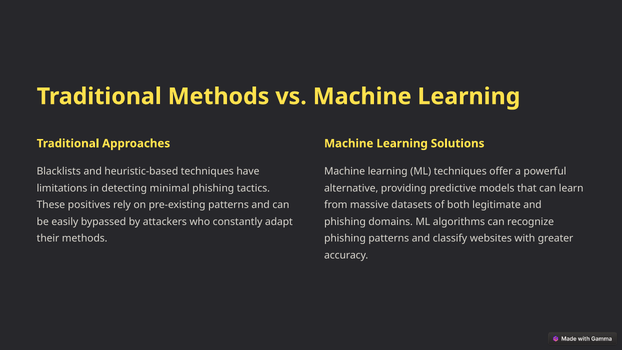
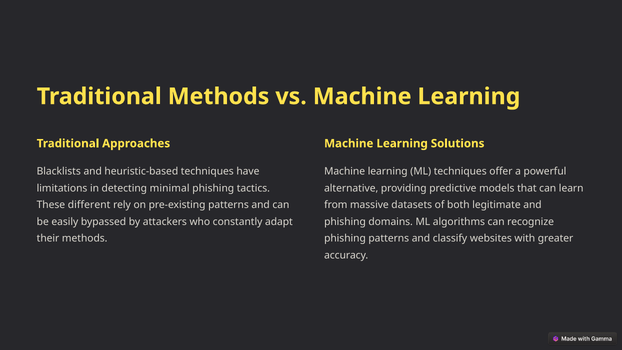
positives: positives -> different
